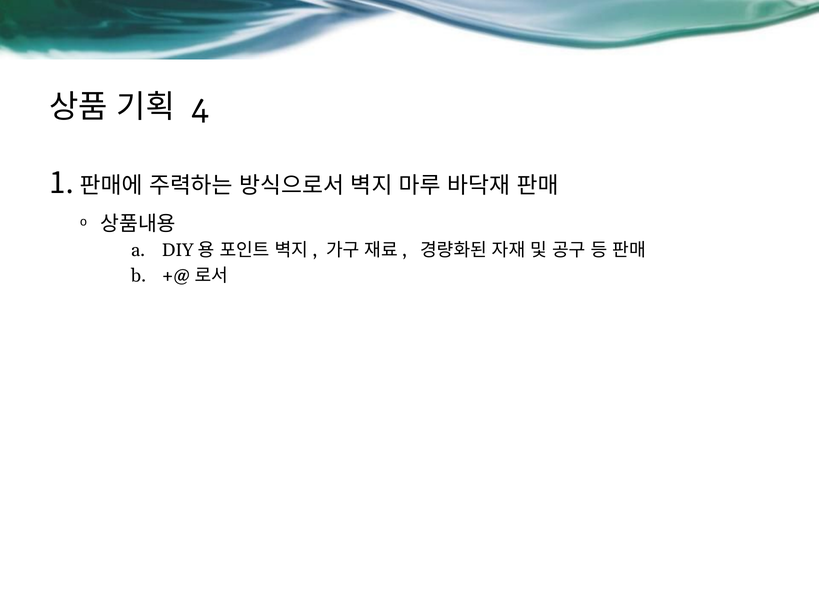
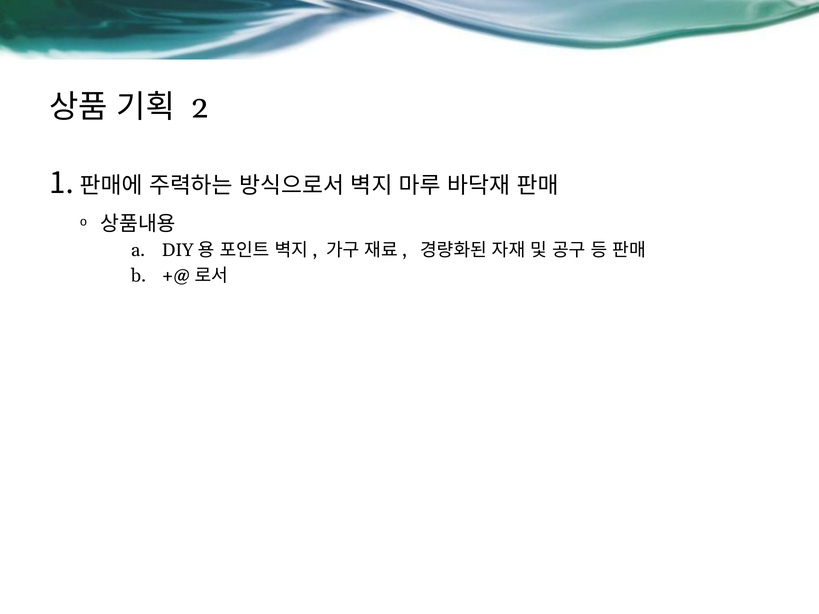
4: 4 -> 2
